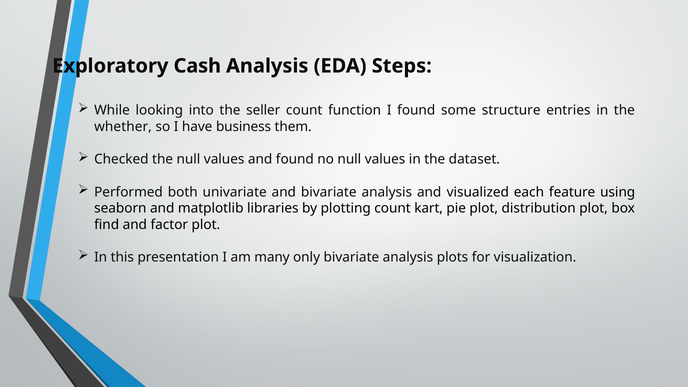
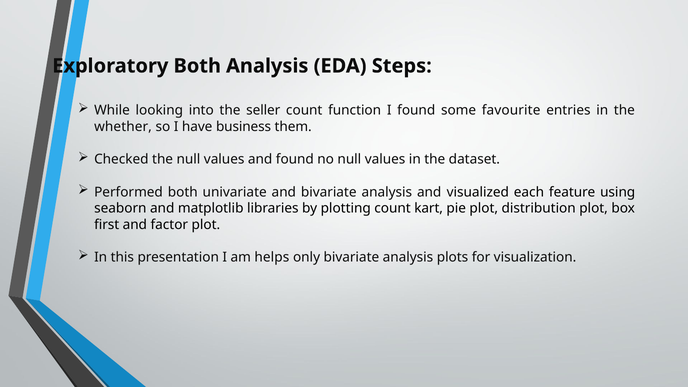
Exploratory Cash: Cash -> Both
structure: structure -> favourite
find: find -> first
many: many -> helps
